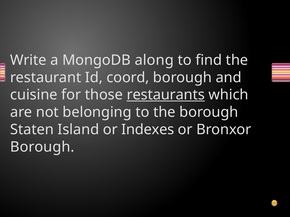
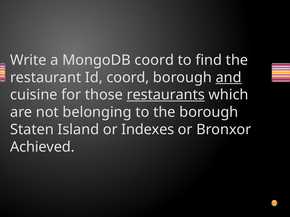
MongoDB along: along -> coord
and underline: none -> present
Borough at (42, 147): Borough -> Achieved
